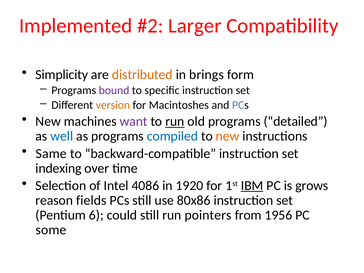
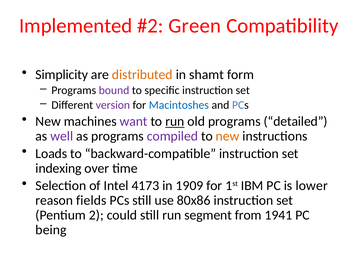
Larger: Larger -> Green
brings: brings -> shamt
version colour: orange -> purple
Macintoshes colour: black -> blue
well colour: blue -> purple
compiled colour: blue -> purple
Same: Same -> Loads
4086: 4086 -> 4173
1920: 1920 -> 1909
IBM underline: present -> none
grows: grows -> lower
6: 6 -> 2
pointers: pointers -> segment
1956: 1956 -> 1941
some: some -> being
